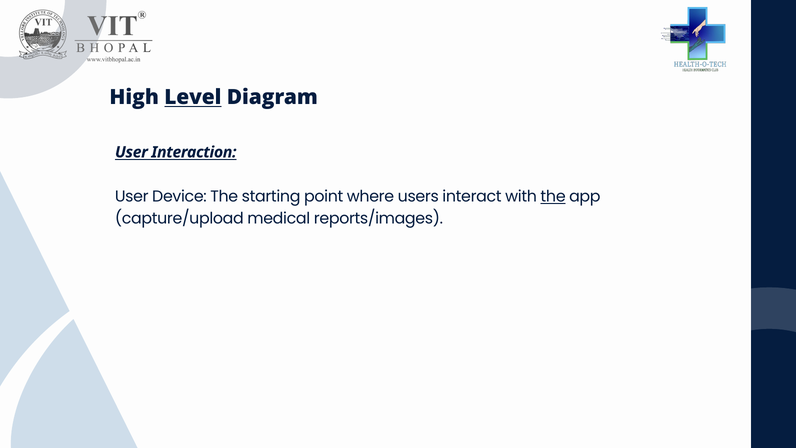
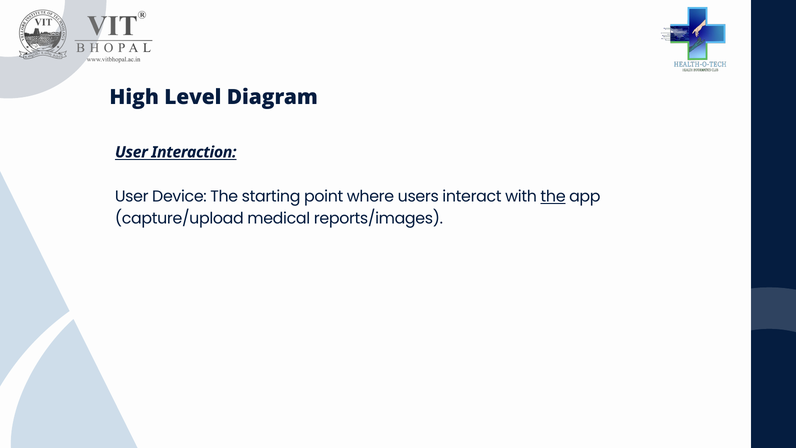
Level underline: present -> none
